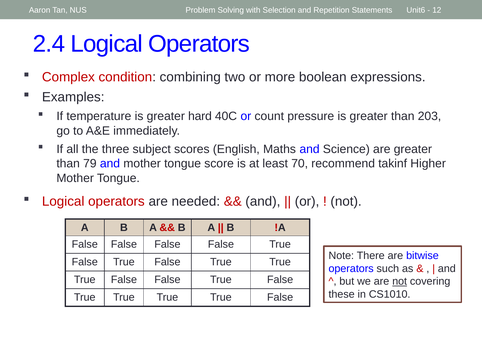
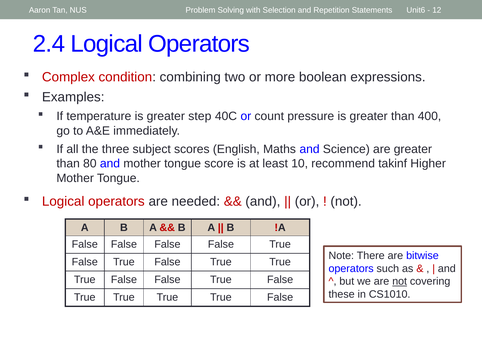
hard: hard -> step
203: 203 -> 400
79: 79 -> 80
70: 70 -> 10
